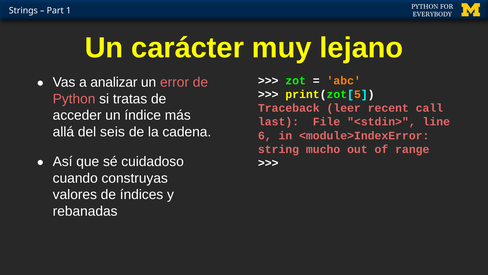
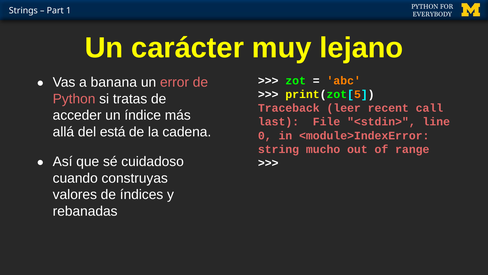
analizar: analizar -> banana
seis: seis -> está
6: 6 -> 0
